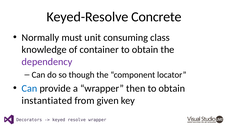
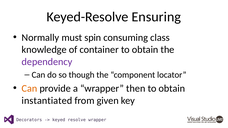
Concrete: Concrete -> Ensuring
unit: unit -> spin
Can at (29, 89) colour: blue -> orange
